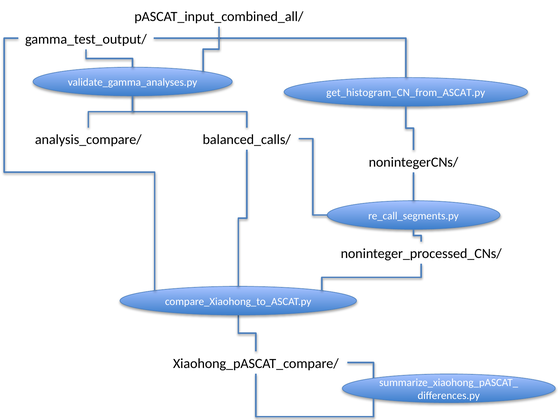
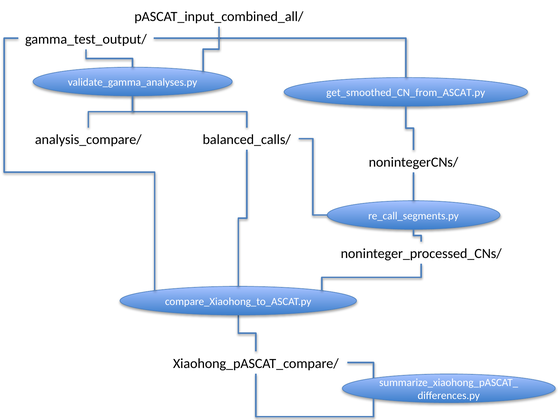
get_histogram_CN_from_ASCAT.py: get_histogram_CN_from_ASCAT.py -> get_smoothed_CN_from_ASCAT.py
